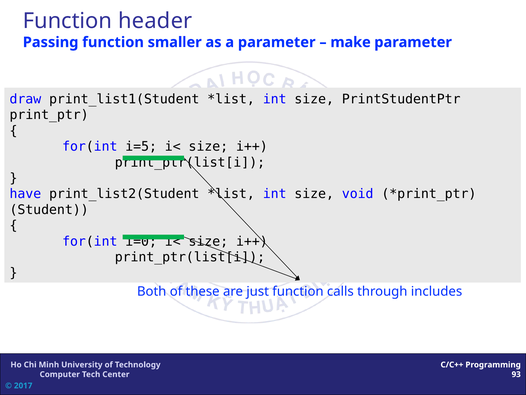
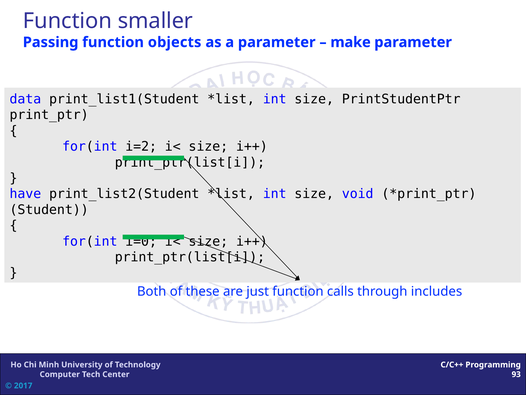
header: header -> smaller
smaller: smaller -> objects
draw: draw -> data
i=5: i=5 -> i=2
